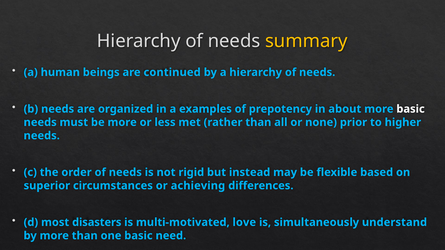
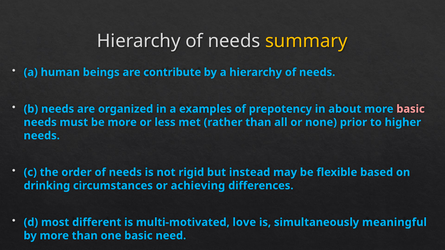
continued: continued -> contribute
basic at (411, 109) colour: white -> pink
superior: superior -> drinking
disasters: disasters -> different
understand: understand -> meaningful
